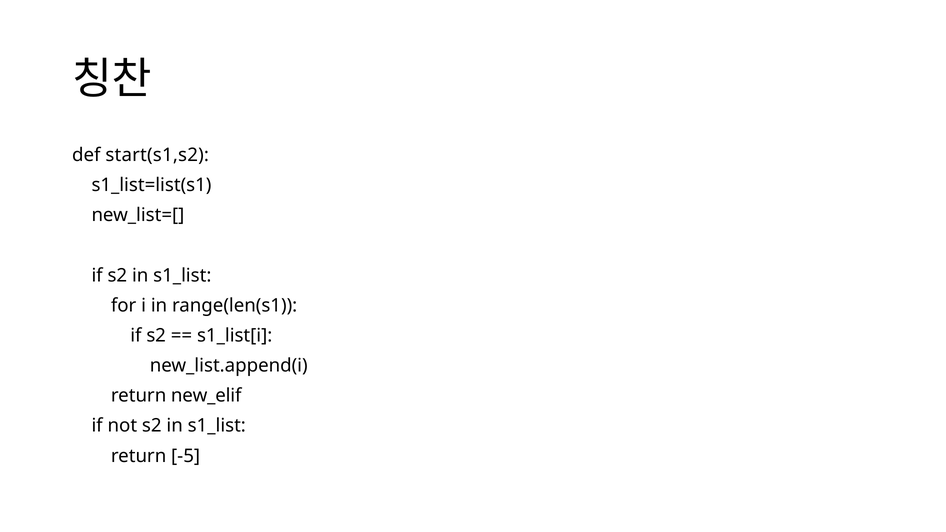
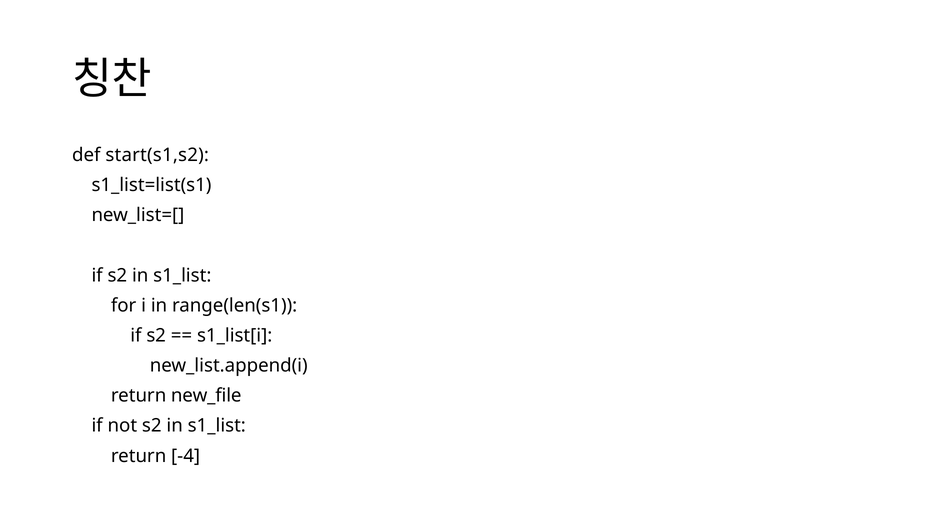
new_elif: new_elif -> new_file
-5: -5 -> -4
